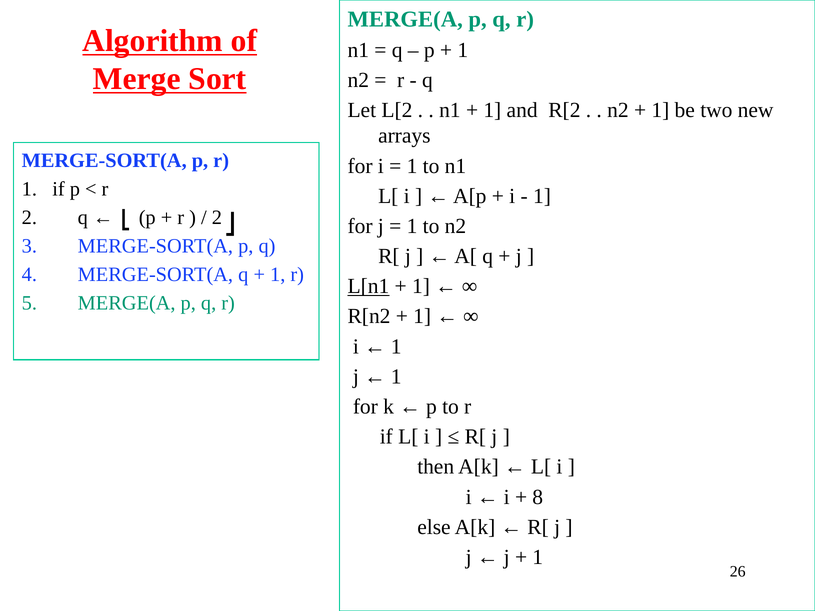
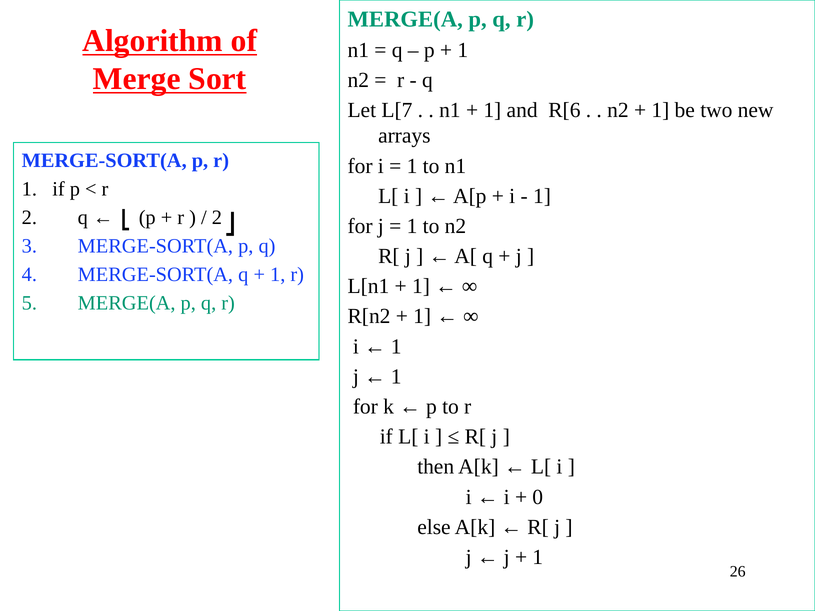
L[2: L[2 -> L[7
R[2: R[2 -> R[6
L[n1 underline: present -> none
8: 8 -> 0
